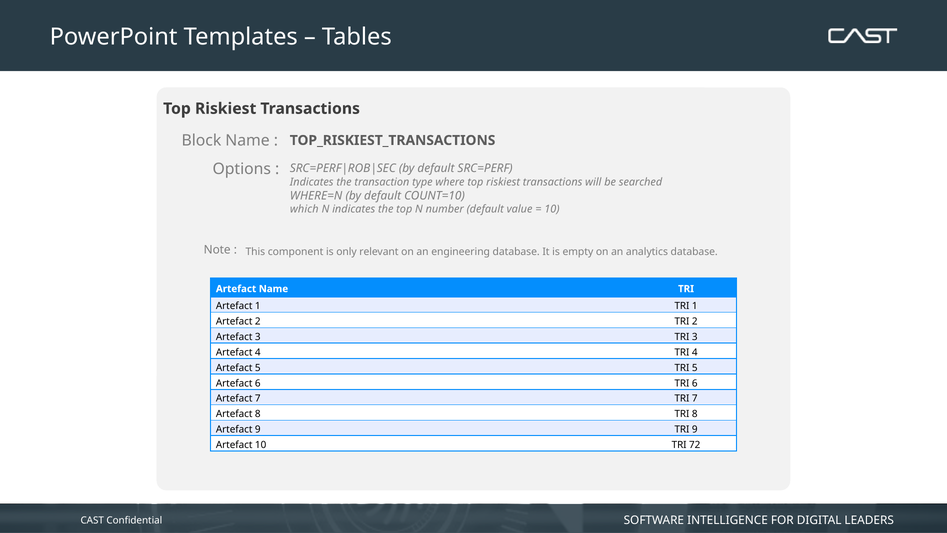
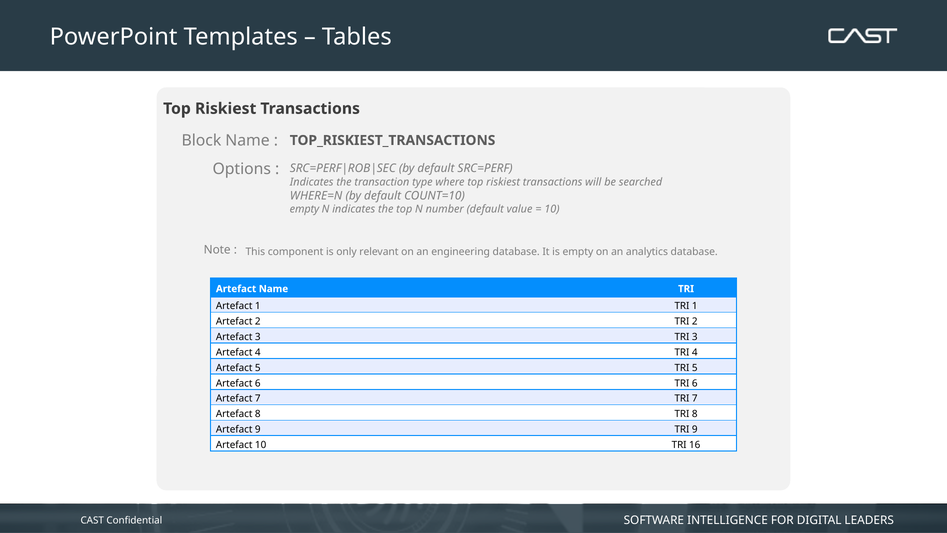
which at (304, 209): which -> empty
72: 72 -> 16
